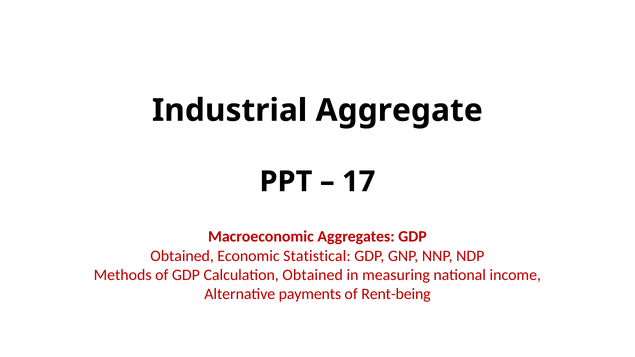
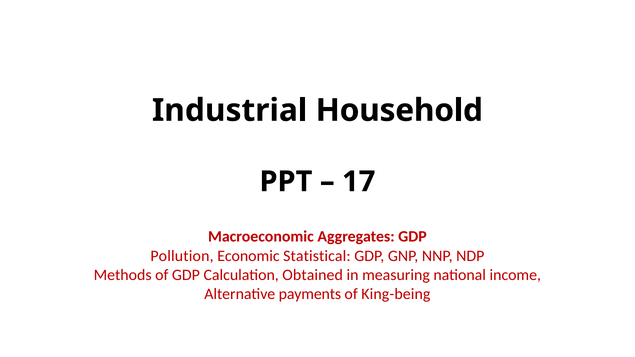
Aggregate: Aggregate -> Household
Obtained at (182, 256): Obtained -> Pollution
Rent-being: Rent-being -> King-being
